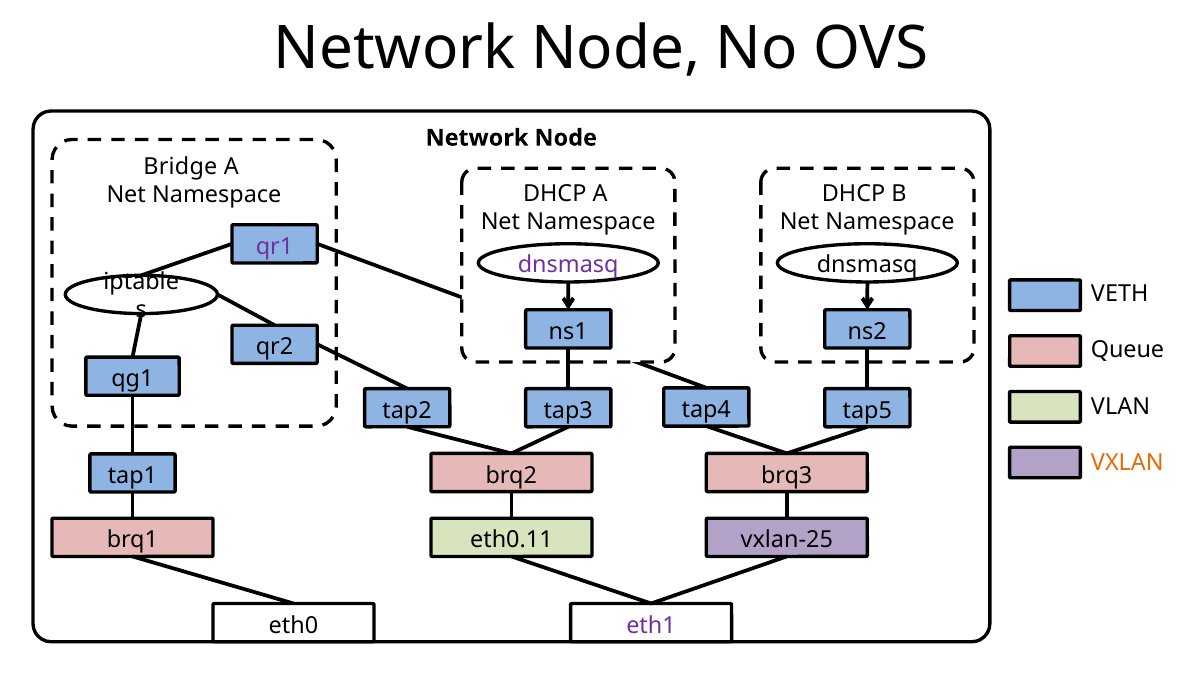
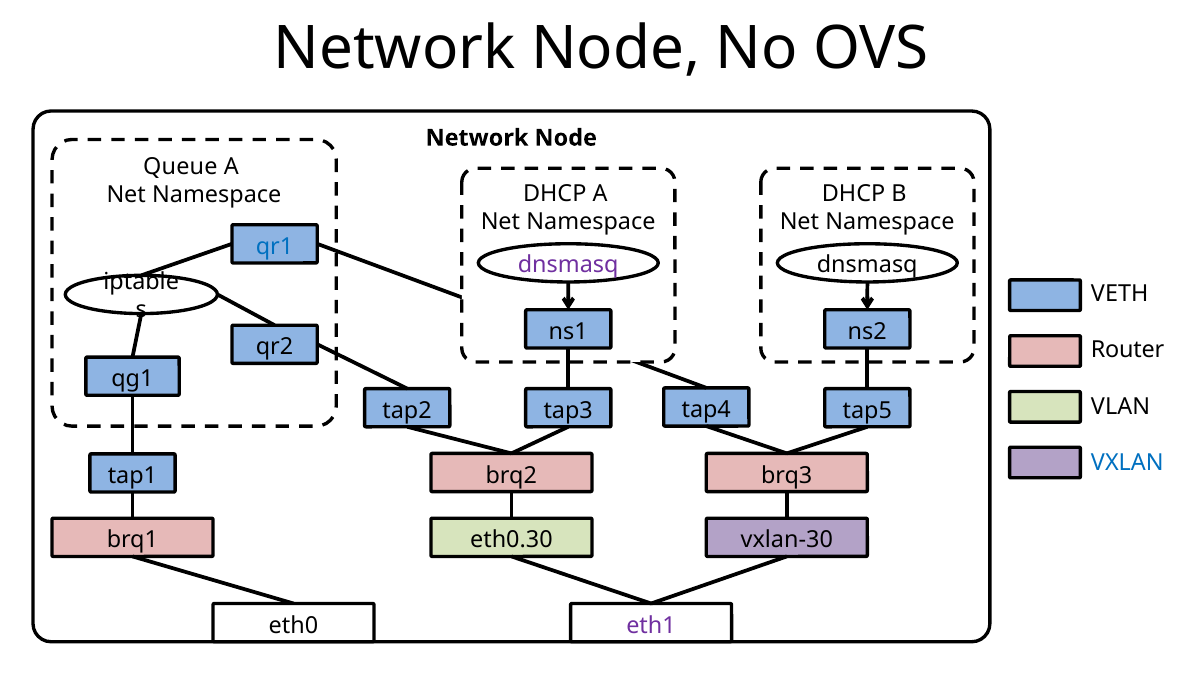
Bridge: Bridge -> Queue
qr1 colour: purple -> blue
Queue: Queue -> Router
VXLAN colour: orange -> blue
eth0.11: eth0.11 -> eth0.30
vxlan-25: vxlan-25 -> vxlan-30
